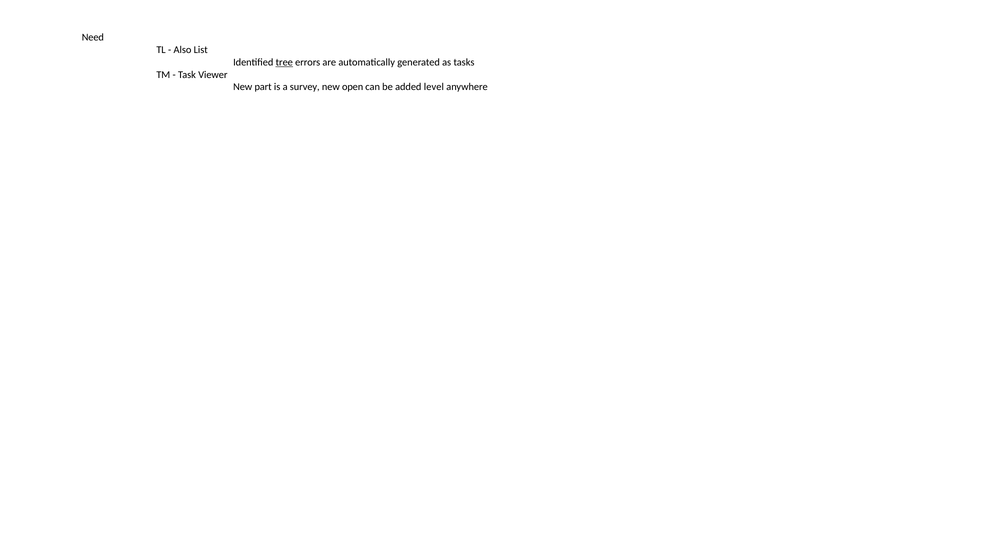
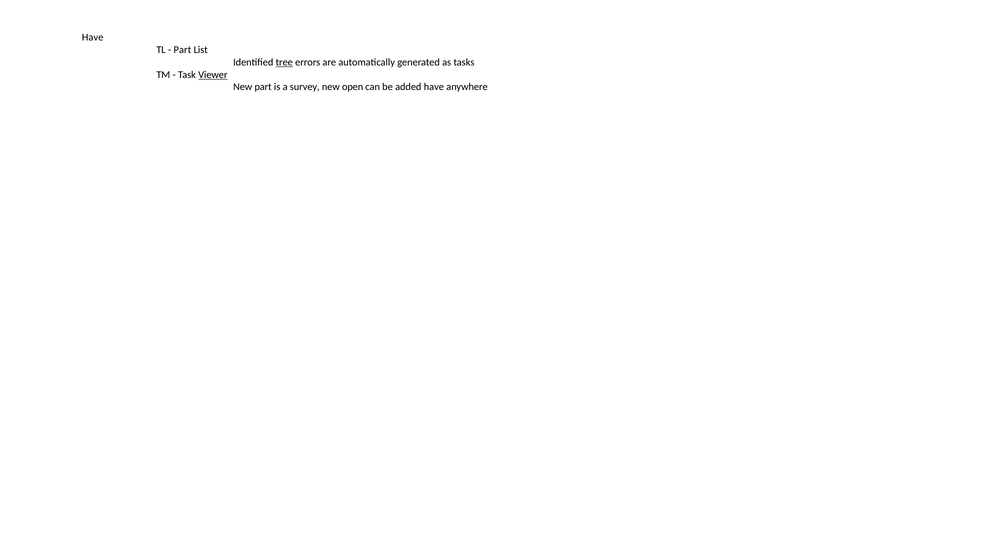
Need at (93, 37): Need -> Have
Also at (182, 50): Also -> Part
Viewer underline: none -> present
added level: level -> have
